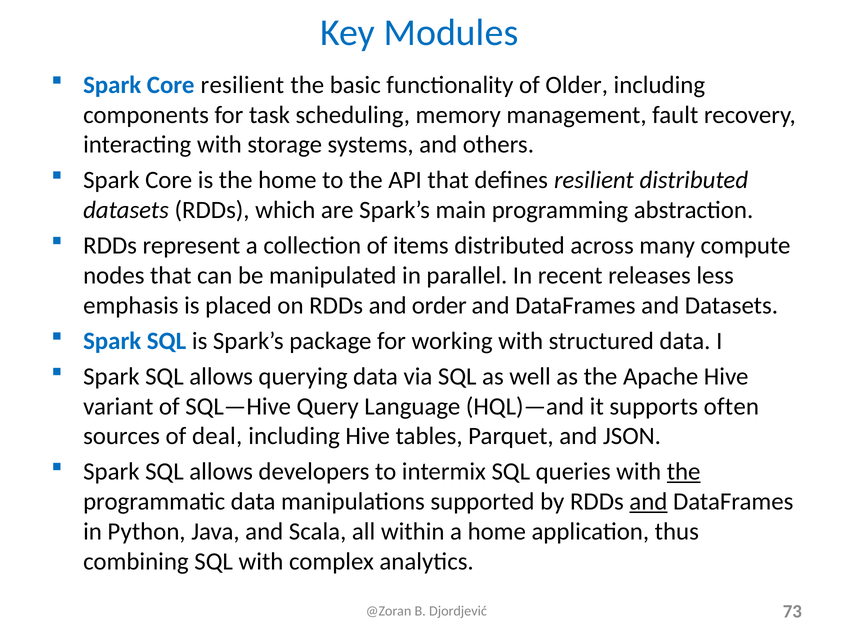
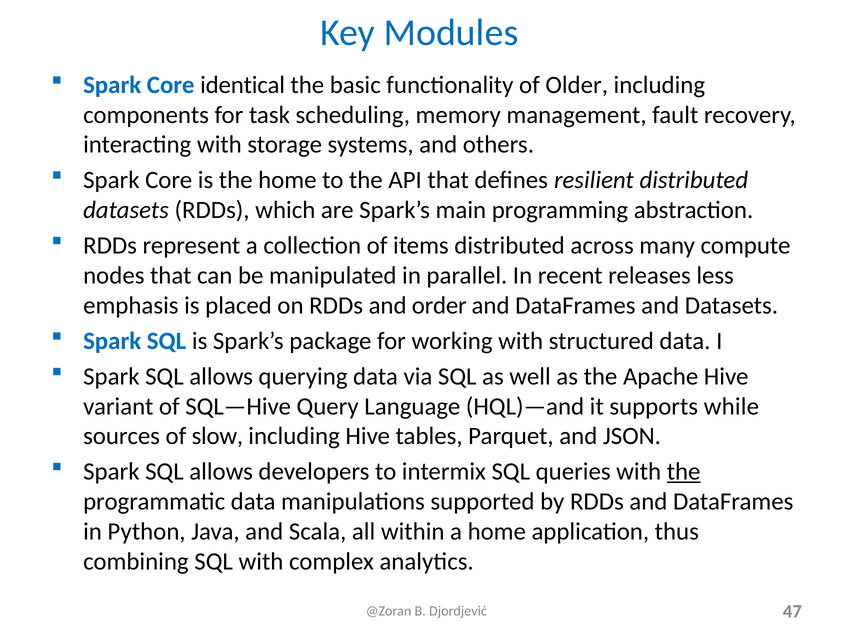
Core resilient: resilient -> identical
often: often -> while
deal: deal -> slow
and at (648, 501) underline: present -> none
73: 73 -> 47
